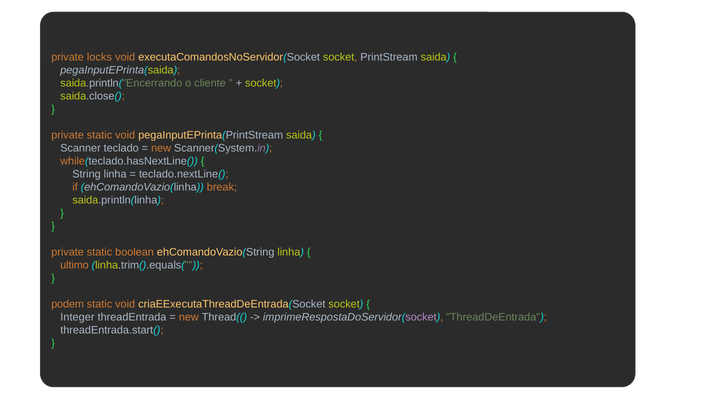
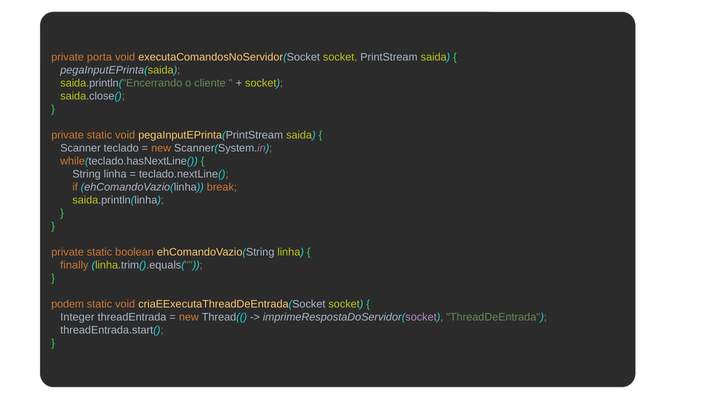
locks: locks -> porta
ultimo: ultimo -> finally
